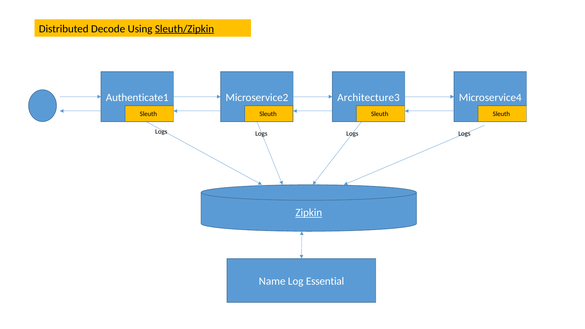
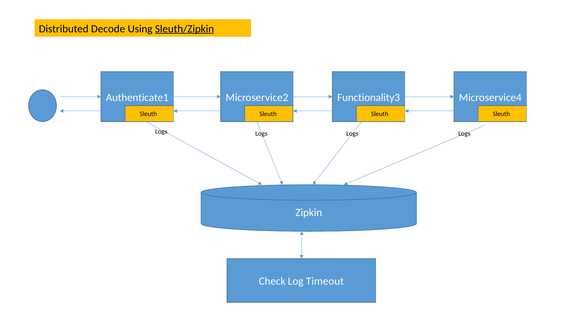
Architecture3: Architecture3 -> Functionality3
Zipkin underline: present -> none
Name: Name -> Check
Essential: Essential -> Timeout
